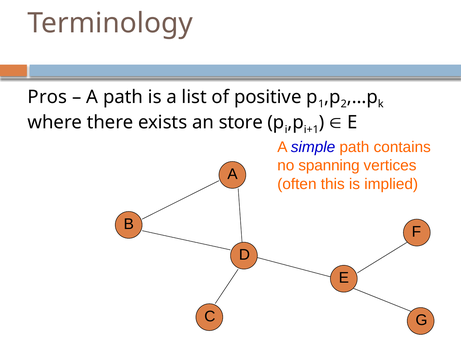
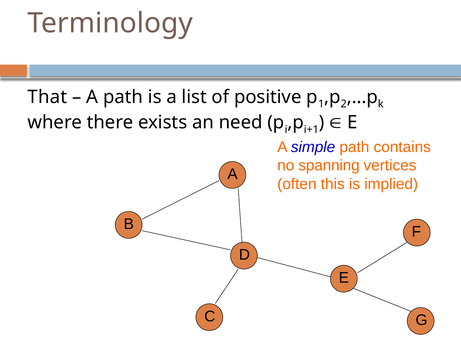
Pros: Pros -> That
store: store -> need
